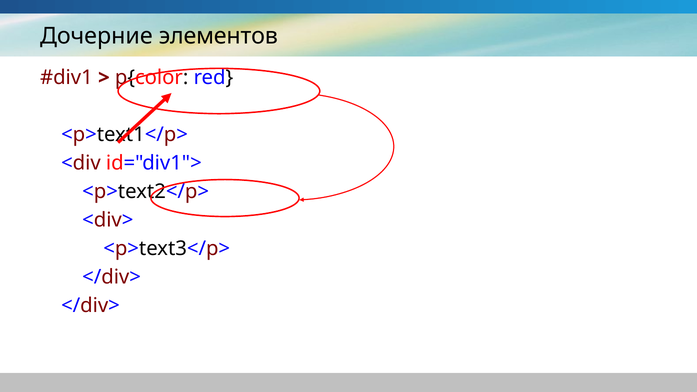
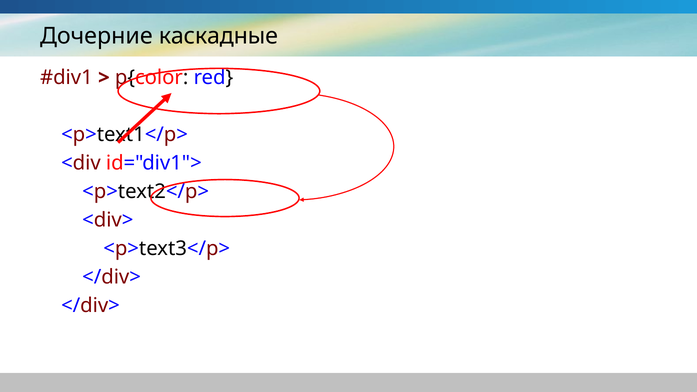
элементов: элементов -> каскадные
